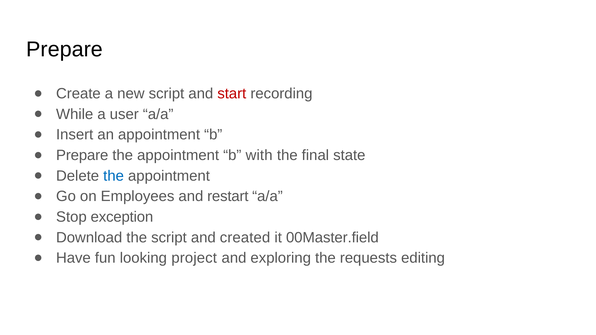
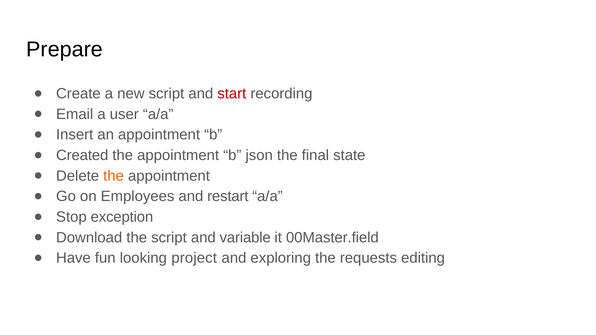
While: While -> Email
Prepare at (82, 155): Prepare -> Created
with: with -> json
the at (114, 176) colour: blue -> orange
created: created -> variable
